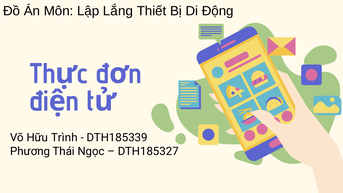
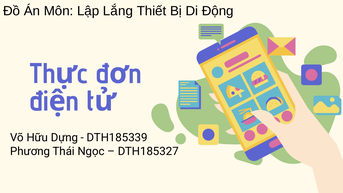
Trình: Trình -> Dựng
